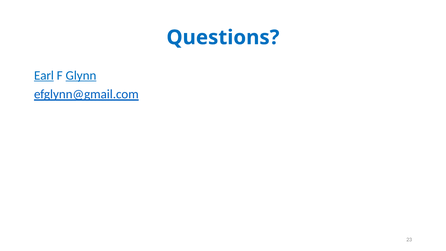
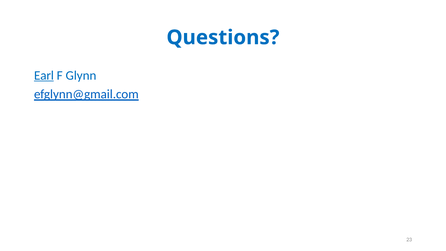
Glynn underline: present -> none
